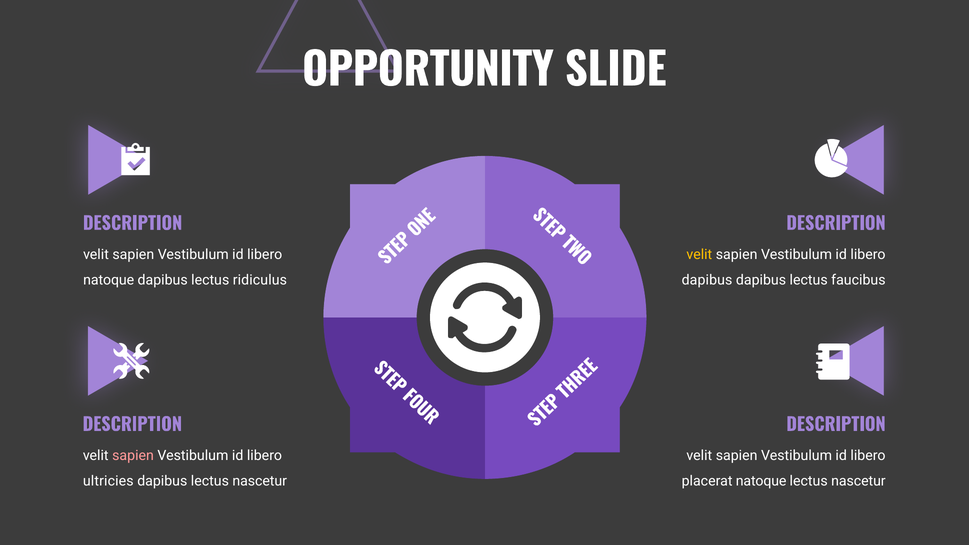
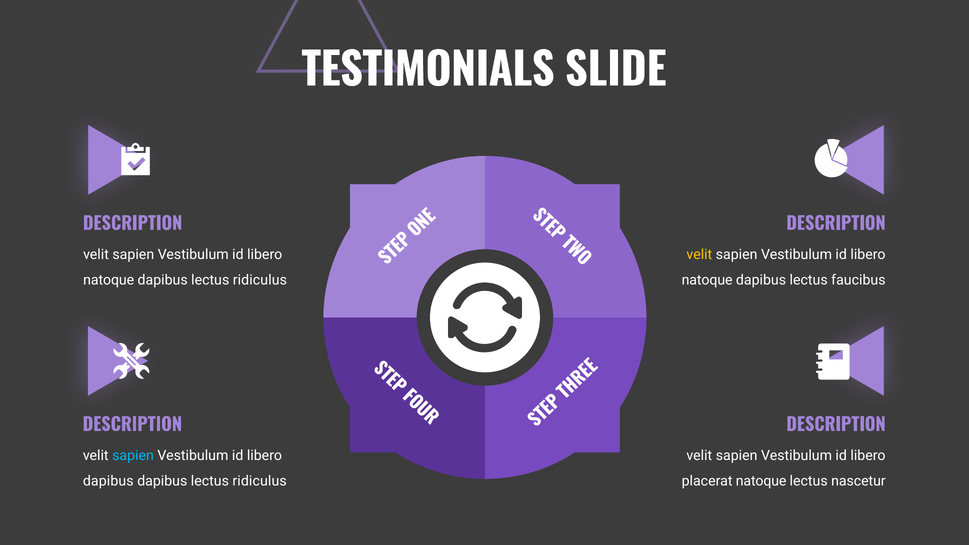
OPPORTUNITY: OPPORTUNITY -> TESTIMONIALS
dapibus at (707, 280): dapibus -> natoque
sapien at (133, 456) colour: pink -> light blue
ultricies at (108, 481): ultricies -> dapibus
nascetur at (260, 481): nascetur -> ridiculus
